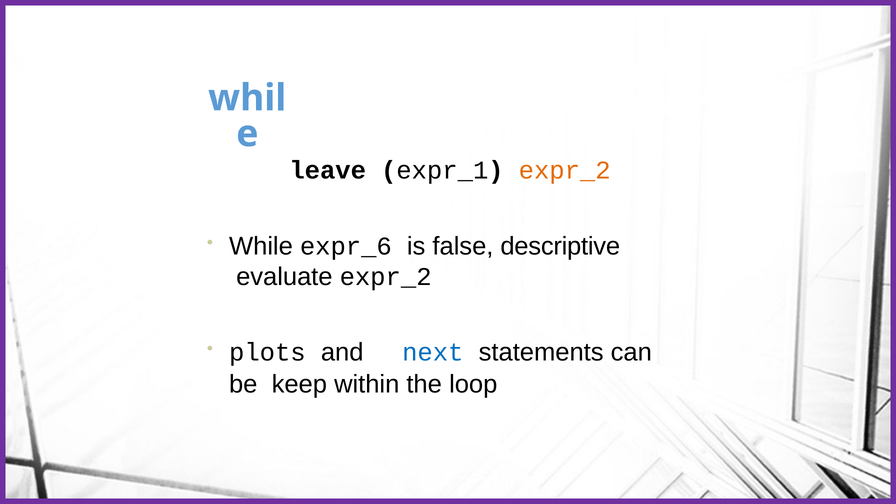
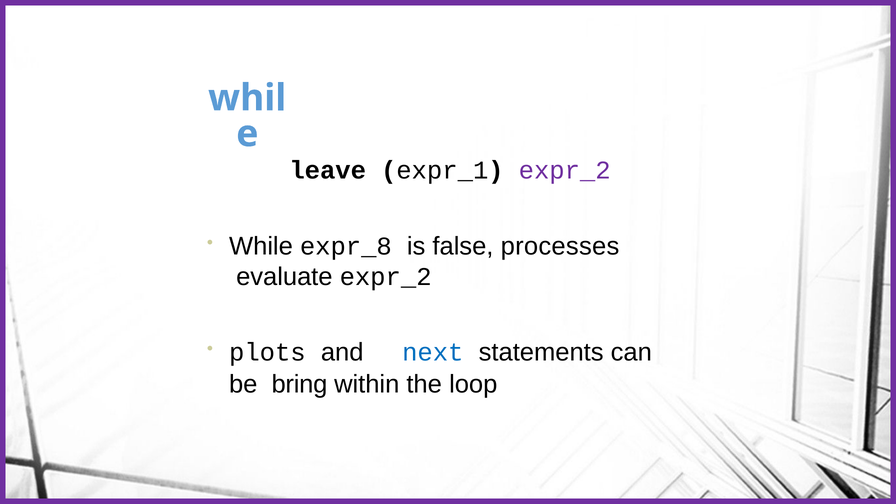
expr_2 at (565, 170) colour: orange -> purple
expr_6: expr_6 -> expr_8
descriptive: descriptive -> processes
keep: keep -> bring
